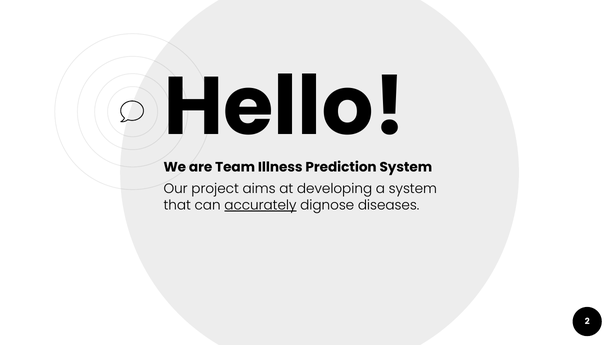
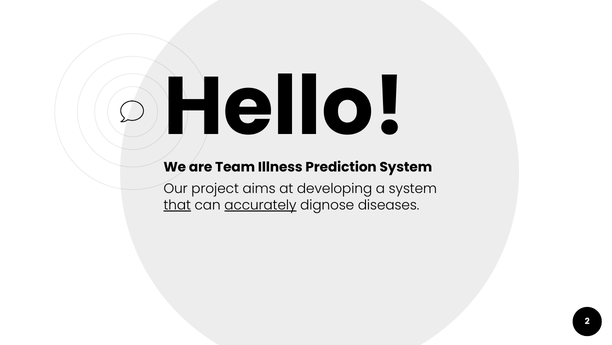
that underline: none -> present
